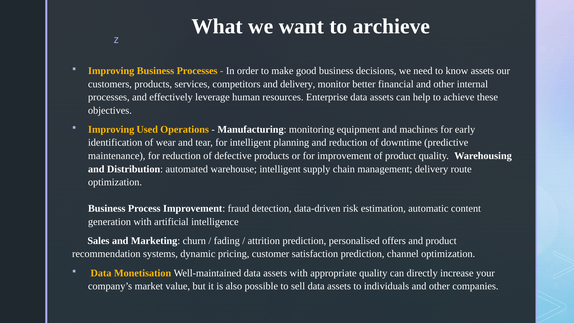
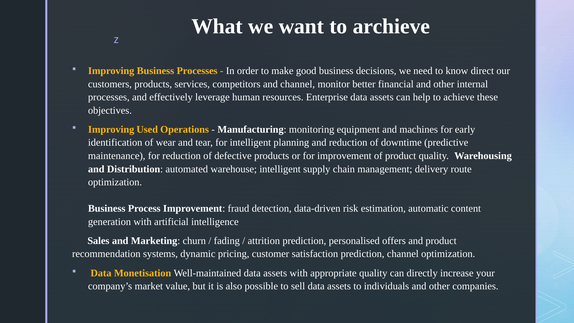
know assets: assets -> direct
and delivery: delivery -> channel
